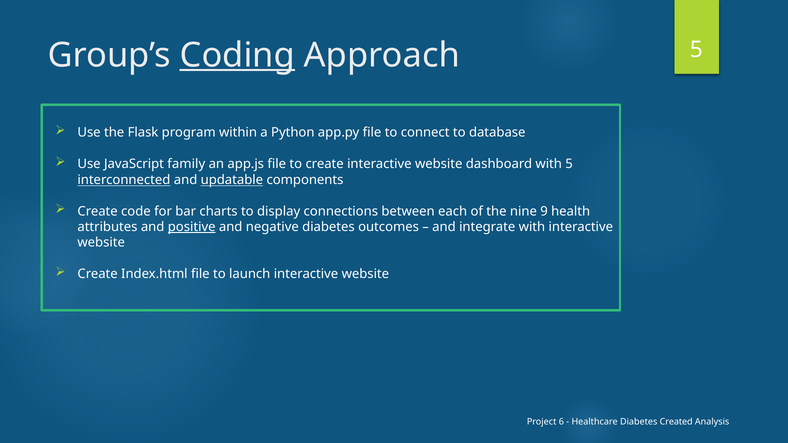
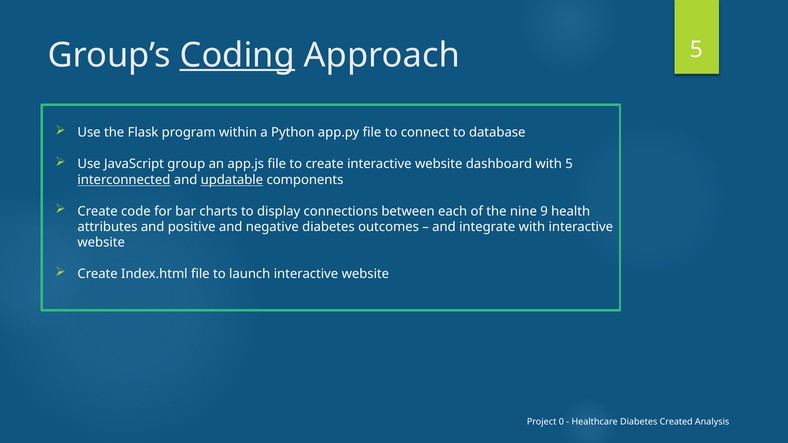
family: family -> group
positive underline: present -> none
6: 6 -> 0
